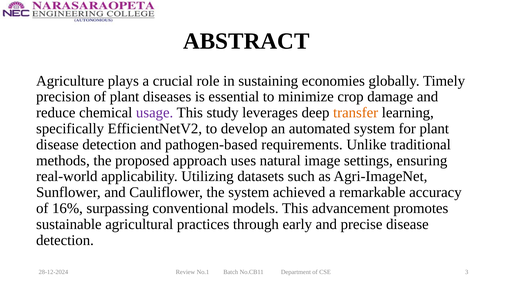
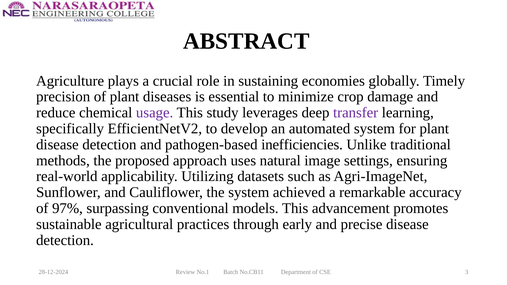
transfer colour: orange -> purple
requirements: requirements -> inefficiencies
16%: 16% -> 97%
